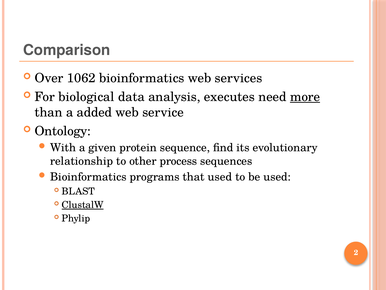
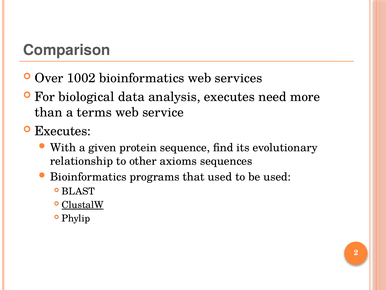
1062: 1062 -> 1002
more underline: present -> none
added: added -> terms
Ontology at (63, 131): Ontology -> Executes
process: process -> axioms
